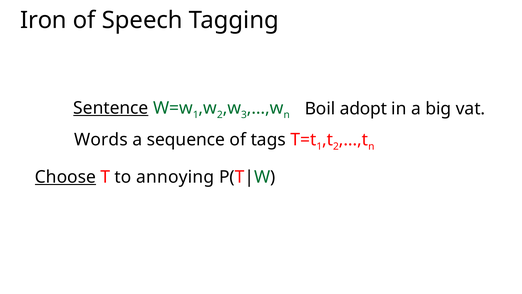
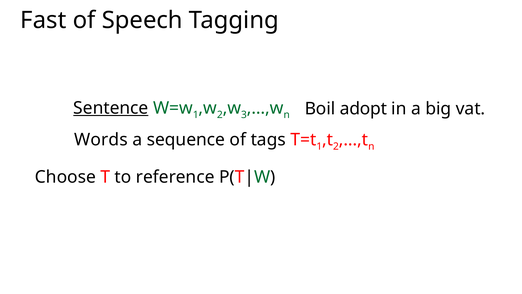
Iron: Iron -> Fast
Choose underline: present -> none
annoying: annoying -> reference
